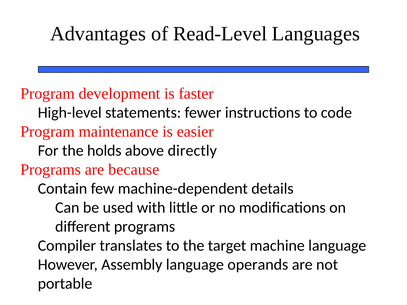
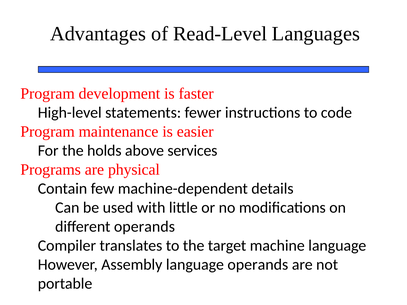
directly: directly -> services
because: because -> physical
different programs: programs -> operands
